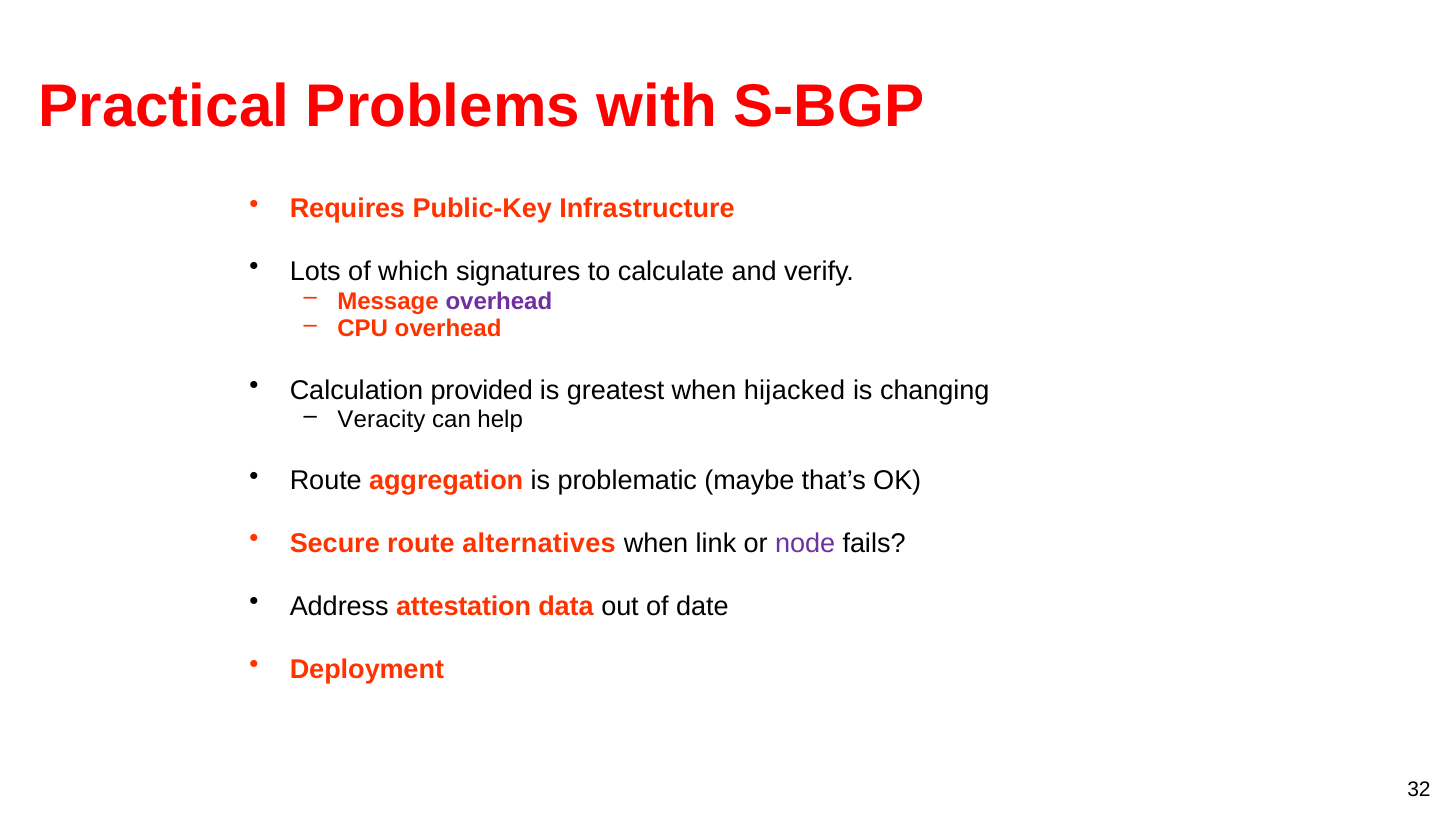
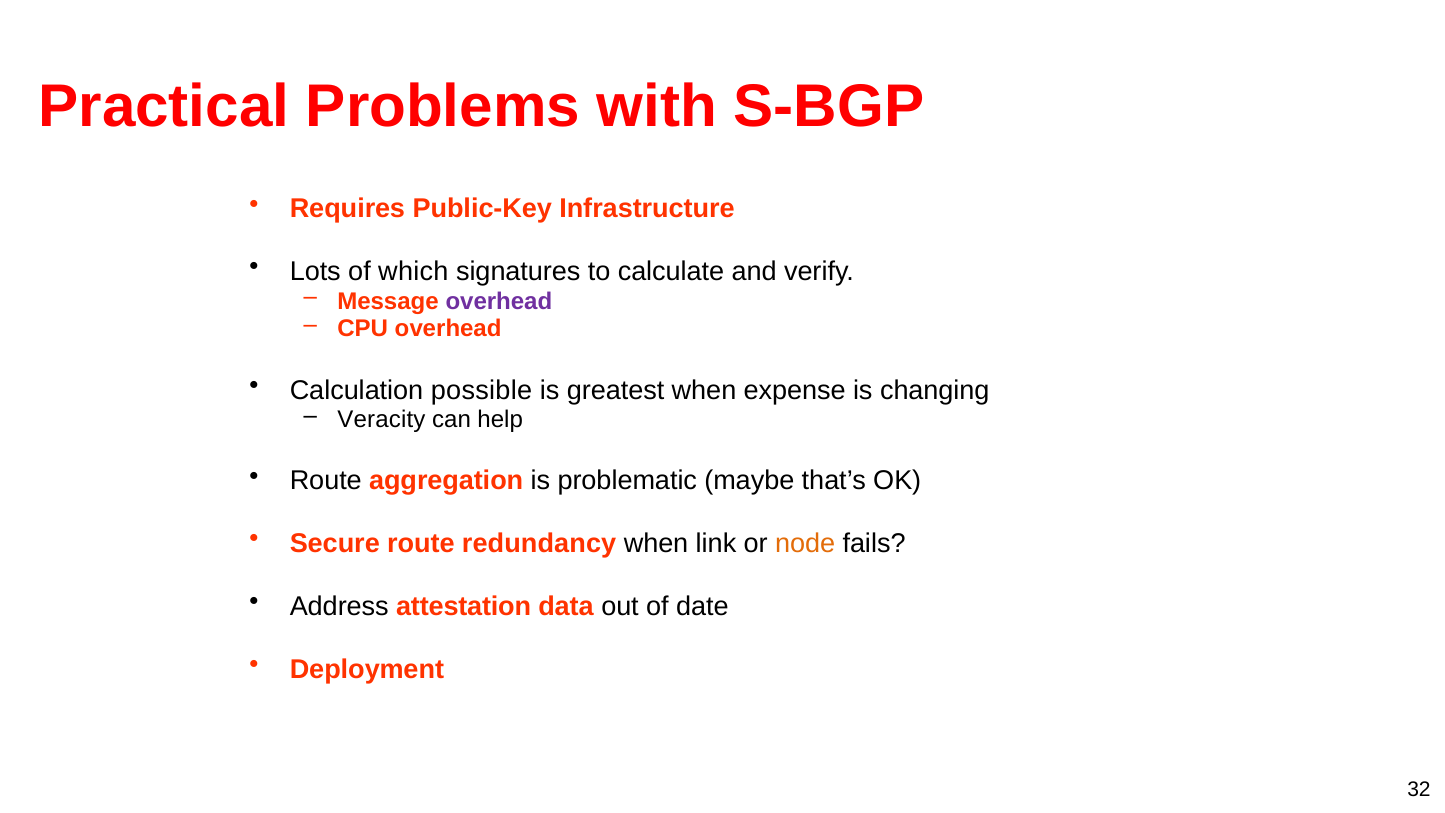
provided: provided -> possible
hijacked: hijacked -> expense
alternatives: alternatives -> redundancy
node colour: purple -> orange
